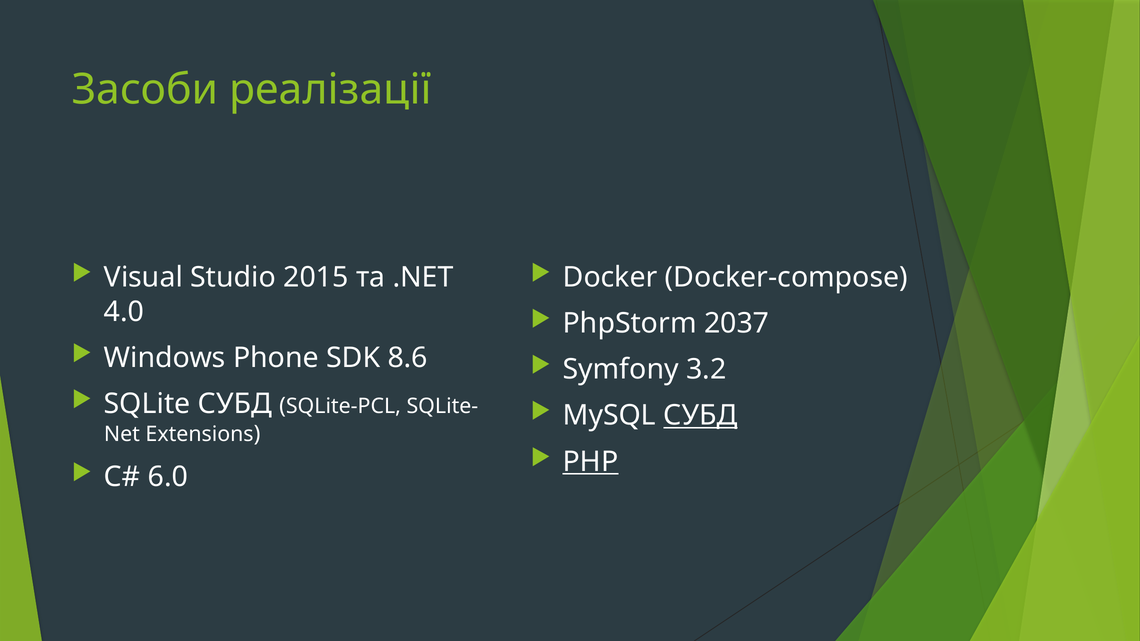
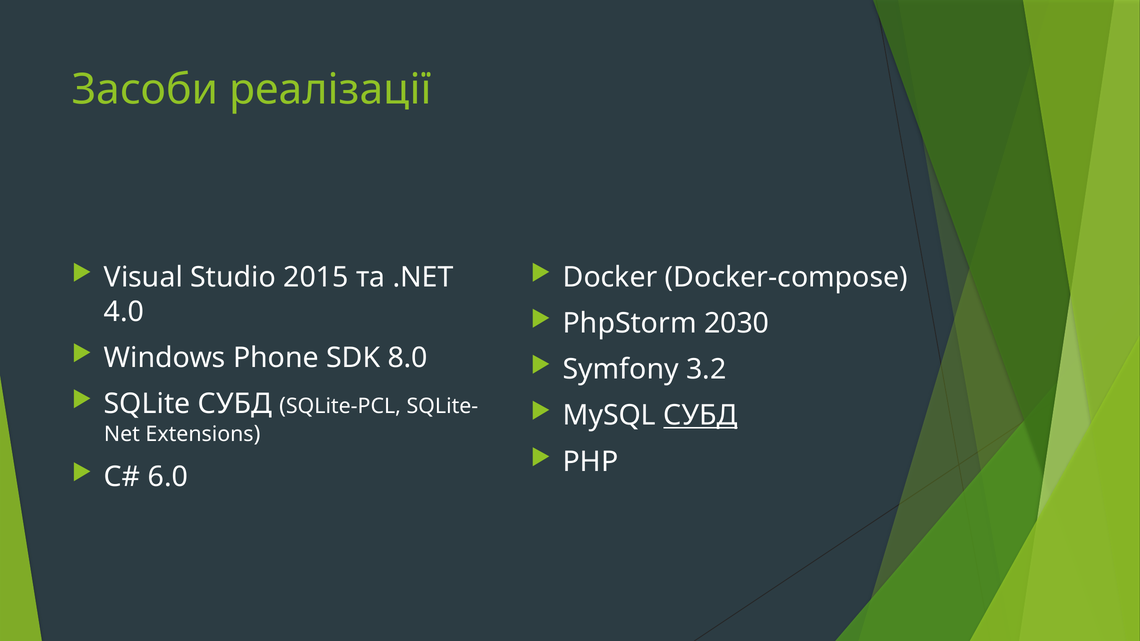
2037: 2037 -> 2030
8.6: 8.6 -> 8.0
PHP underline: present -> none
